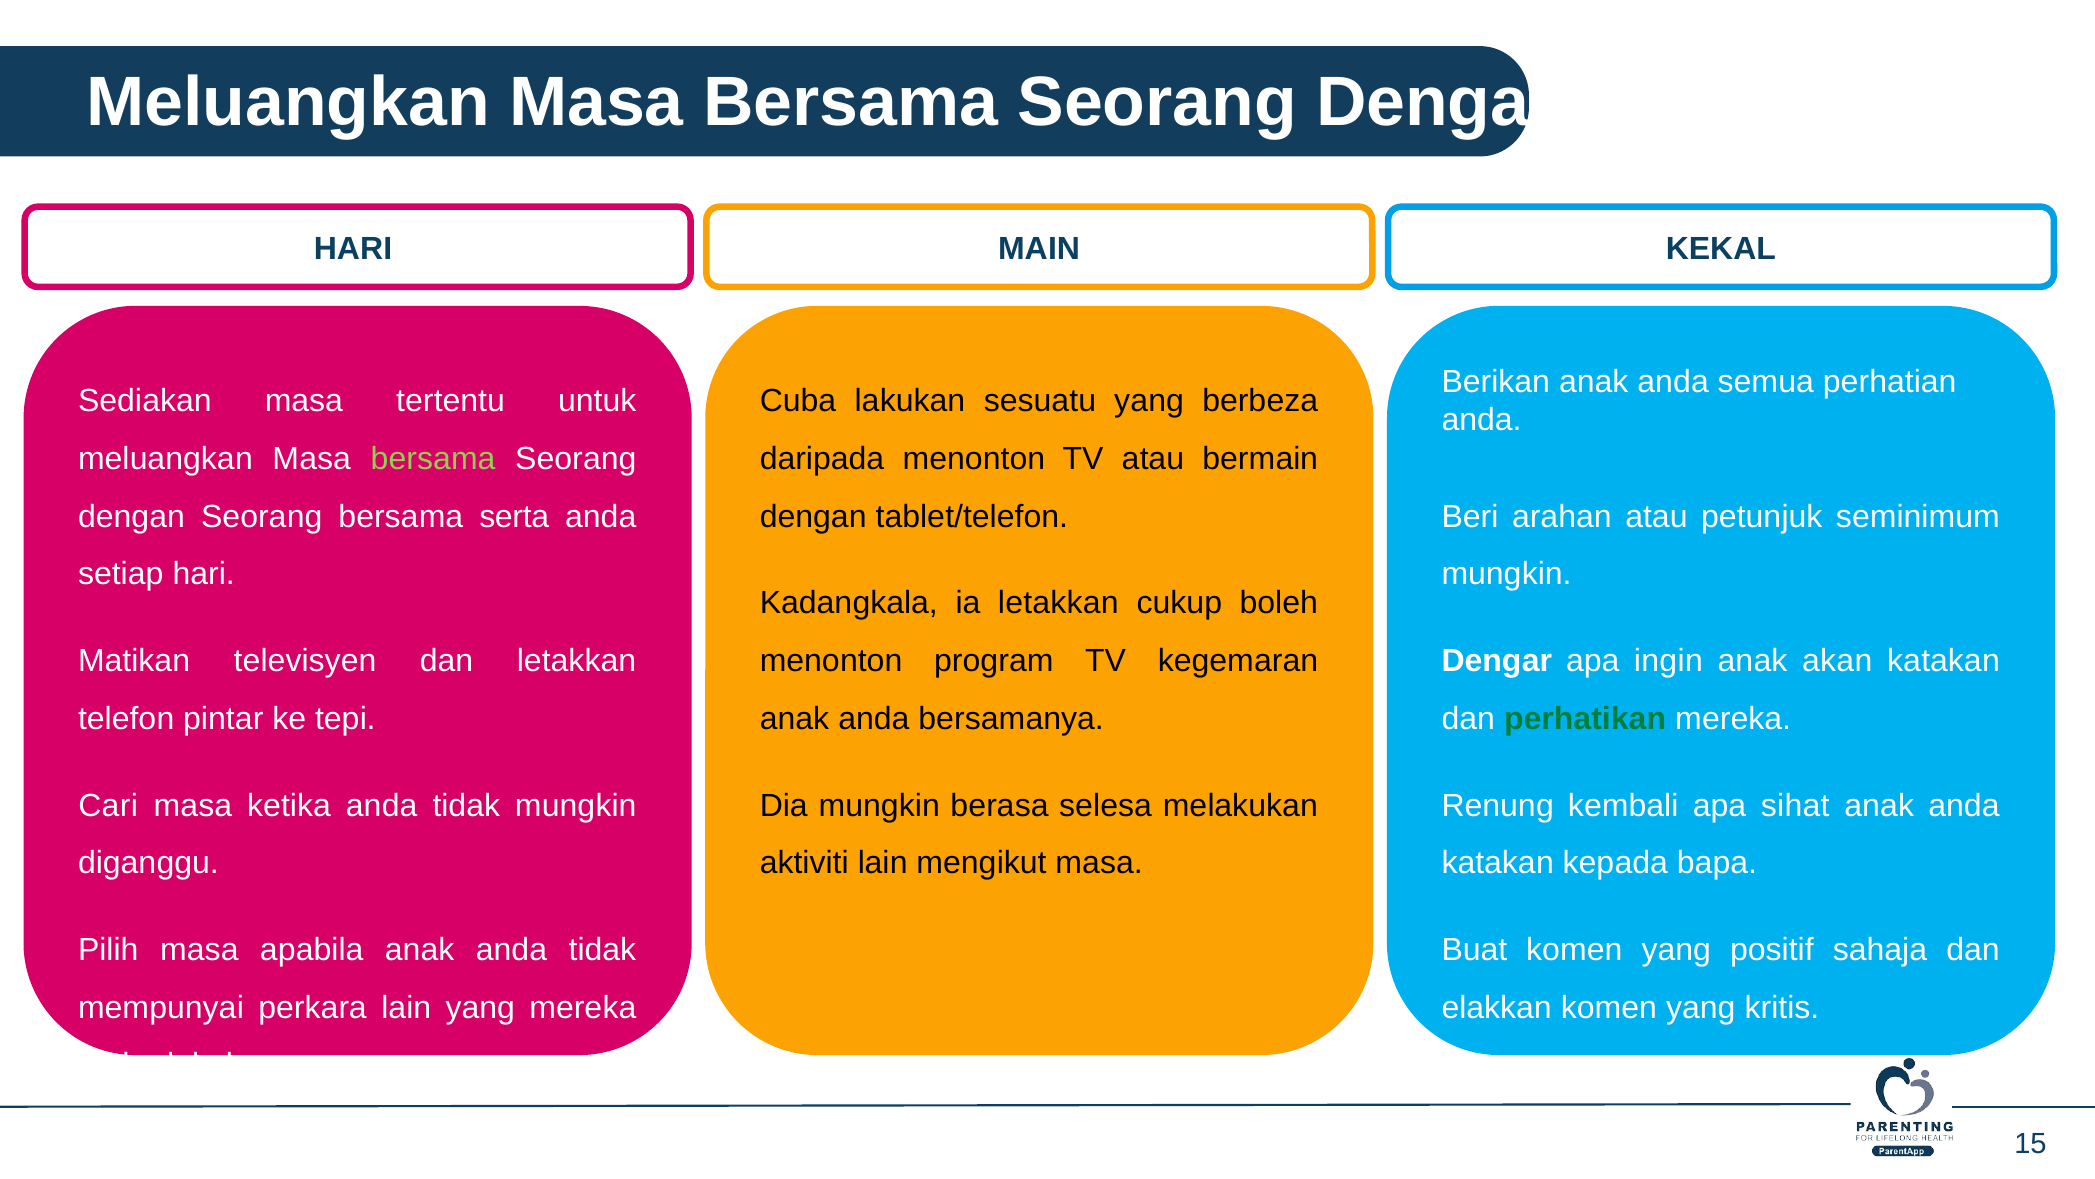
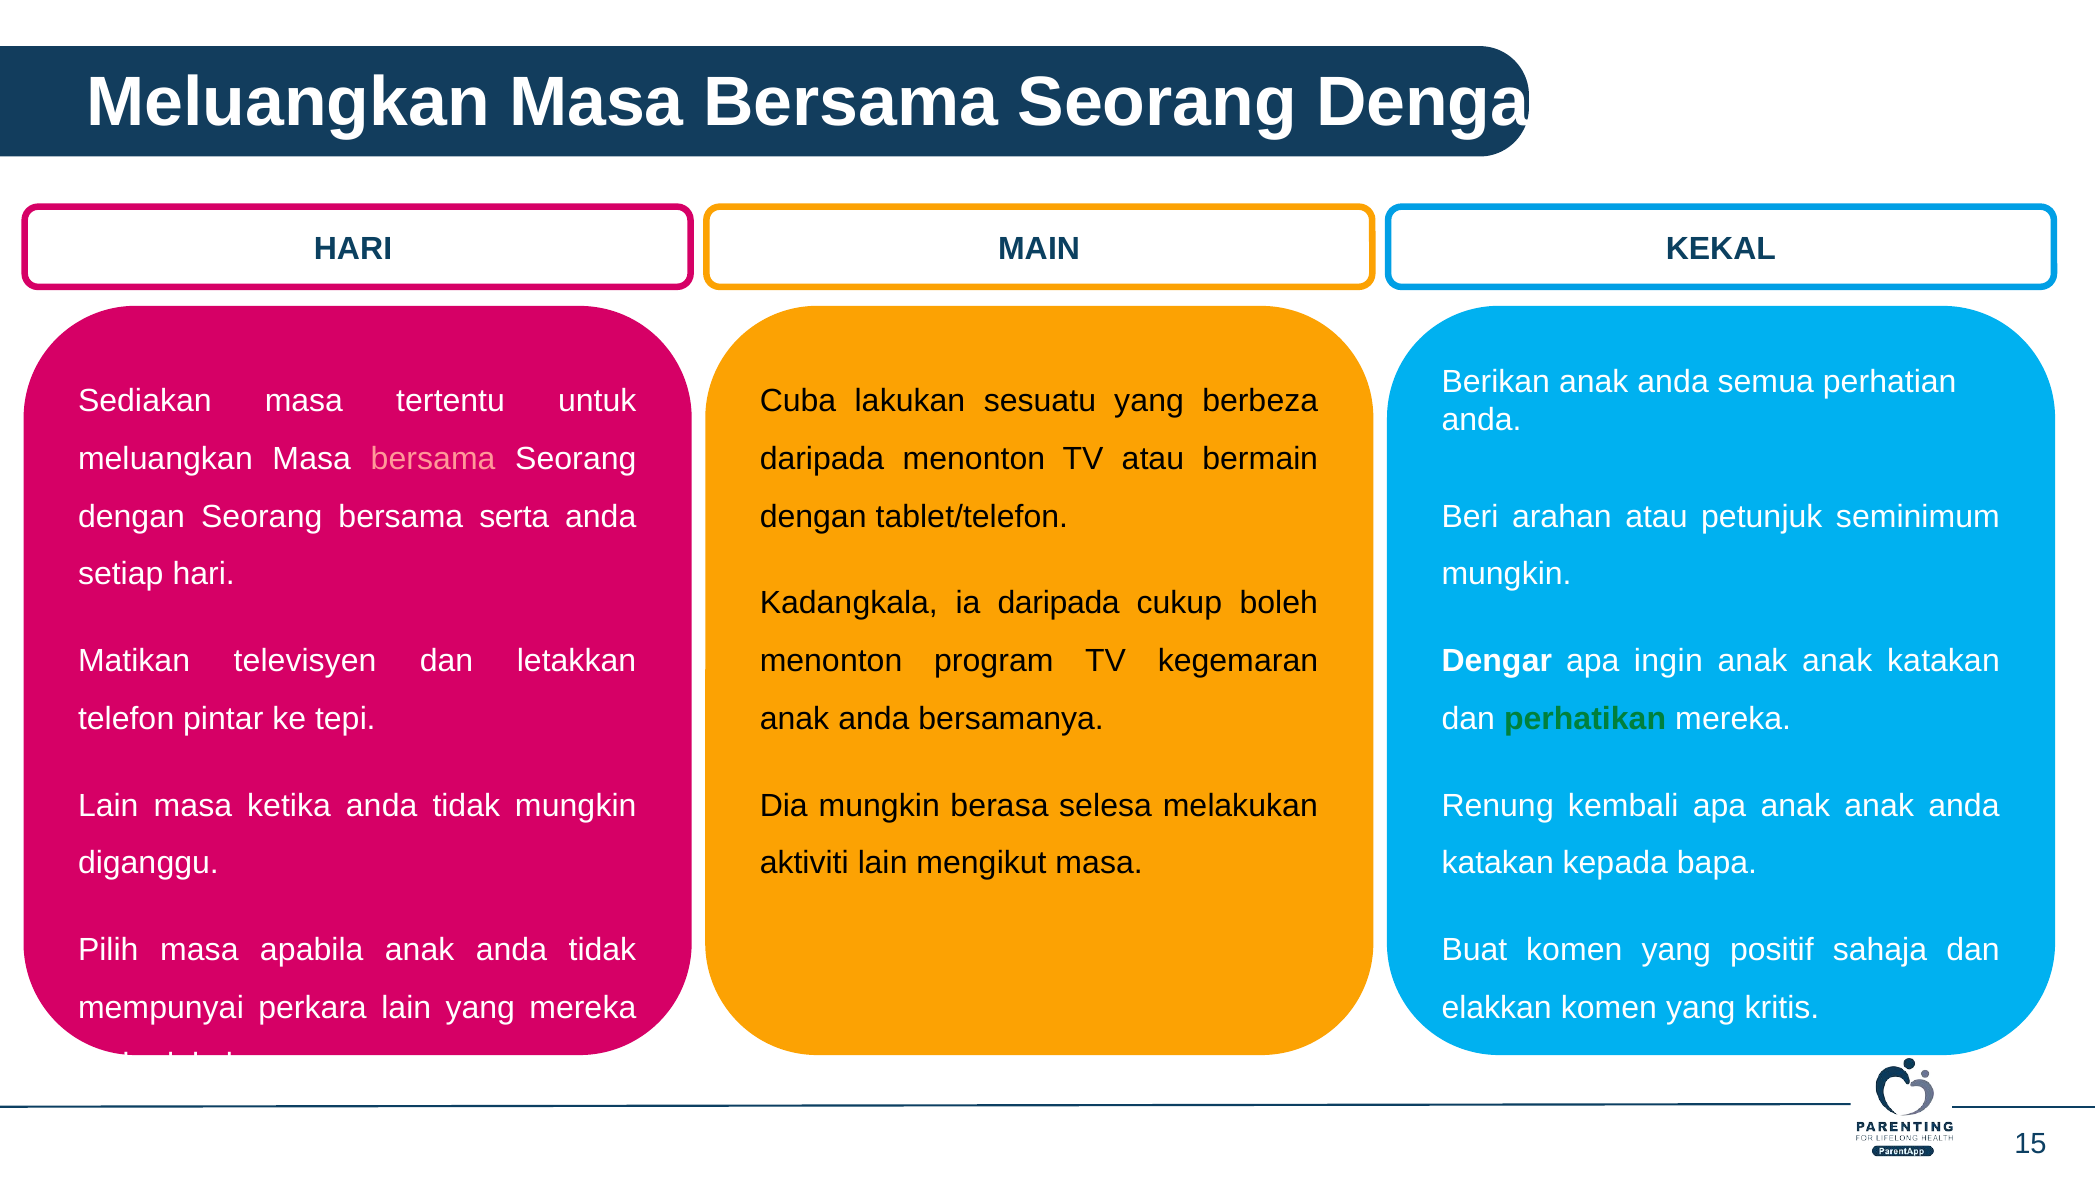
bersama at (433, 459) colour: light green -> pink
ia letakkan: letakkan -> daripada
akan at (1837, 661): akan -> anak
Cari at (108, 805): Cari -> Lain
apa sihat: sihat -> anak
